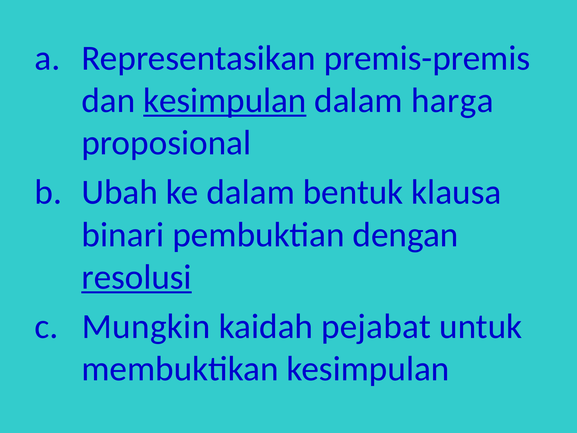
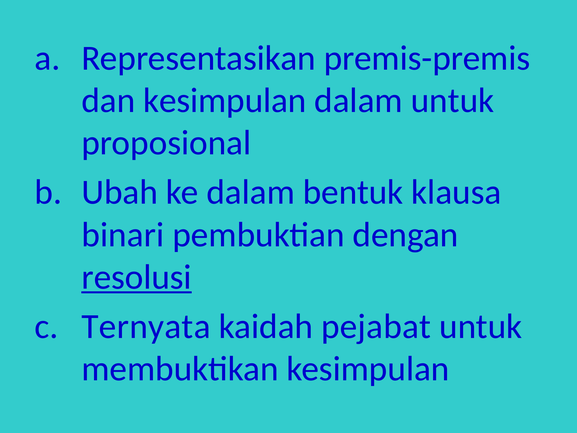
kesimpulan at (225, 100) underline: present -> none
dalam harga: harga -> untuk
Mungkin: Mungkin -> Ternyata
